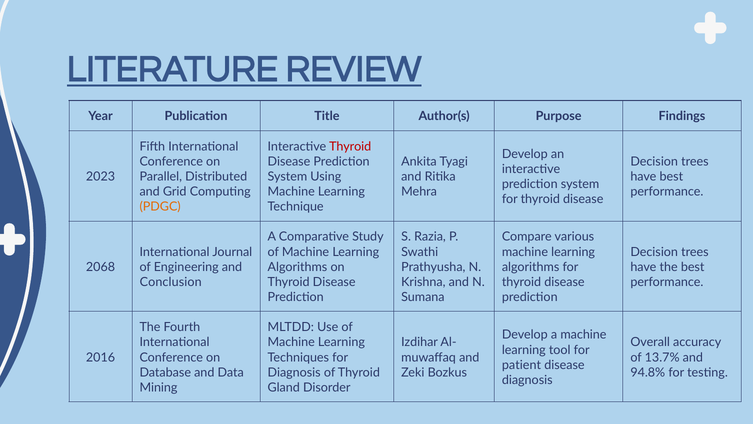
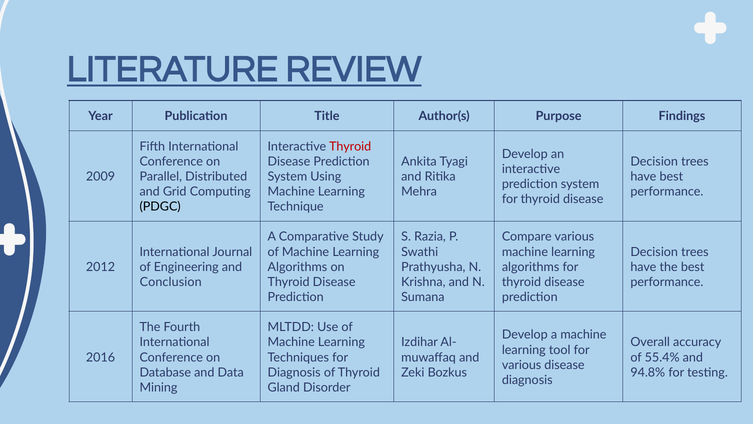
2023: 2023 -> 2009
PDGC colour: orange -> black
2068: 2068 -> 2012
13.7%: 13.7% -> 55.4%
patient at (521, 365): patient -> various
